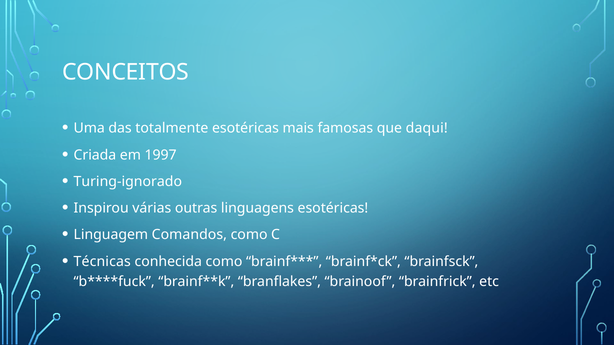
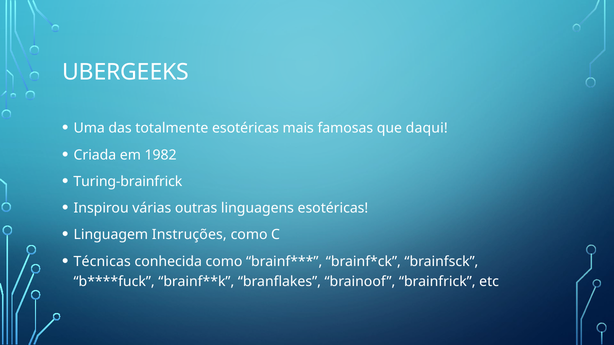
CONCEITOS: CONCEITOS -> UBERGEEKS
1997: 1997 -> 1982
Turing-ignorado: Turing-ignorado -> Turing-brainfrick
Comandos: Comandos -> Instruções
